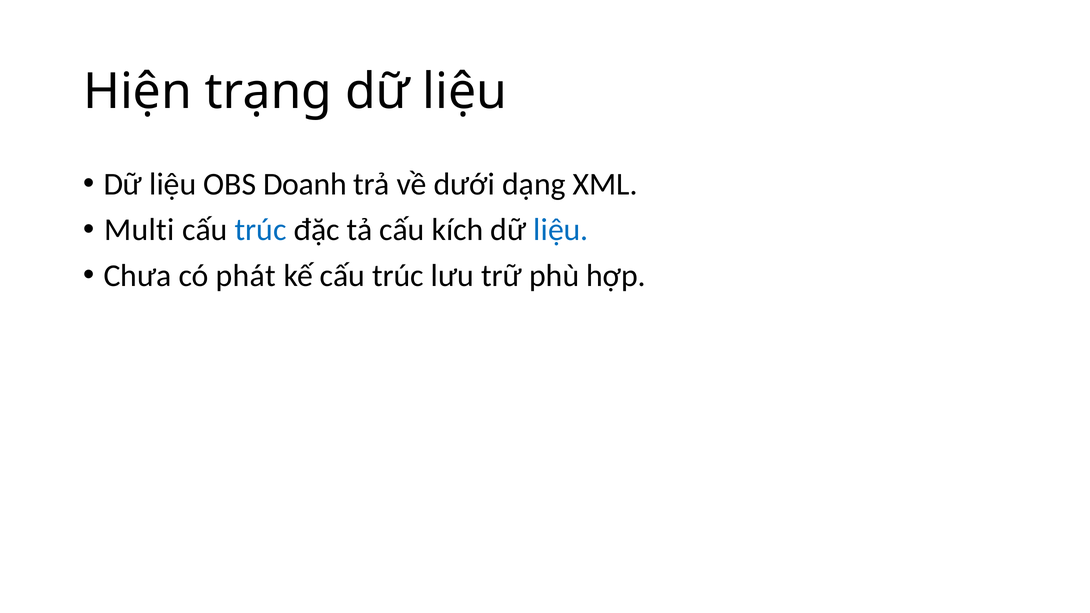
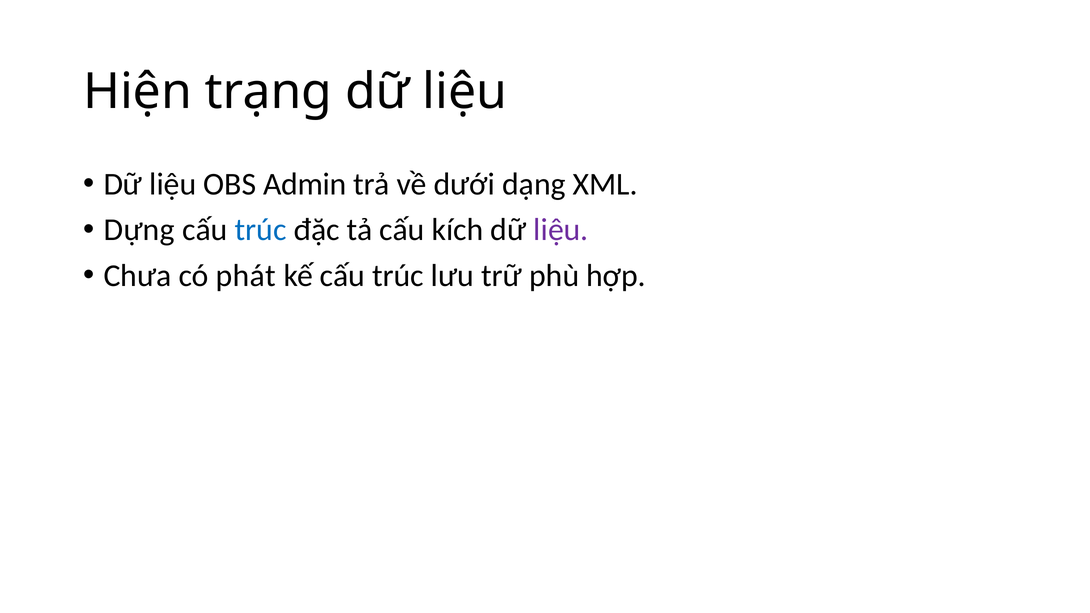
Doanh: Doanh -> Admin
Multi: Multi -> Dựng
liệu at (561, 230) colour: blue -> purple
